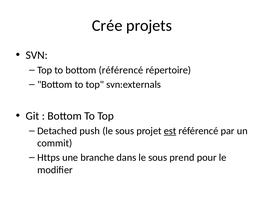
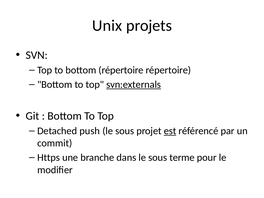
Crée: Crée -> Unix
bottom référencé: référencé -> répertoire
svn:externals underline: none -> present
prend: prend -> terme
